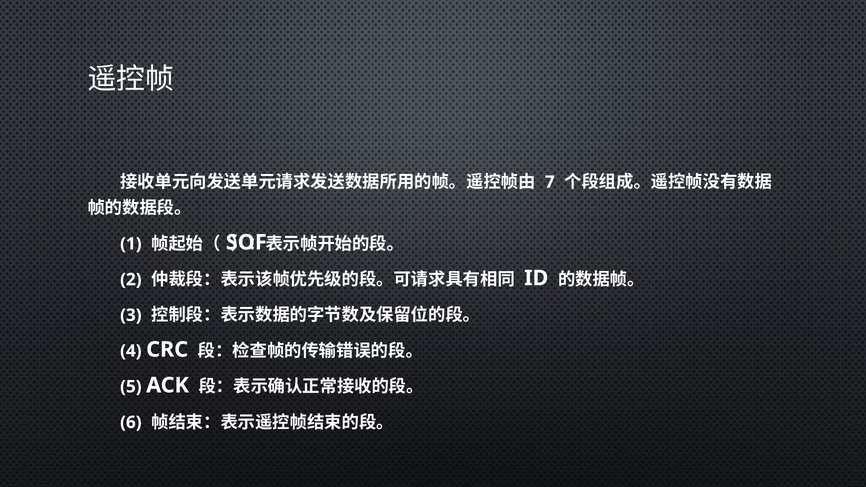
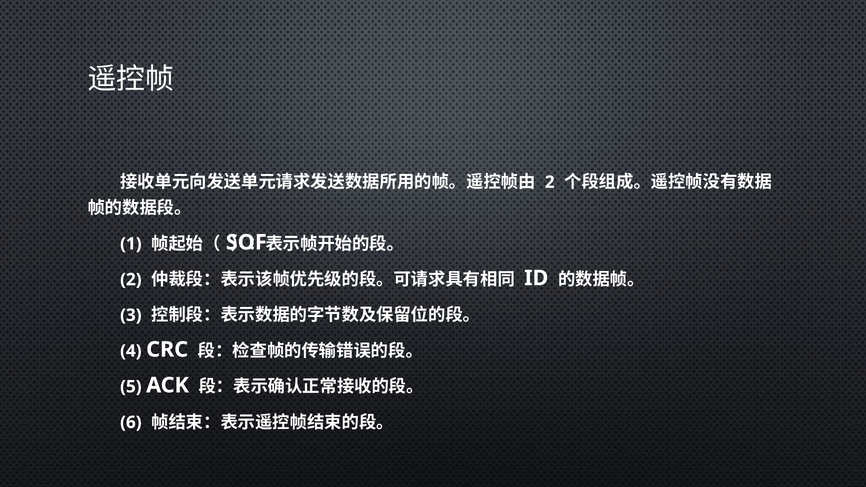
7 at (550, 182): 7 -> 2
